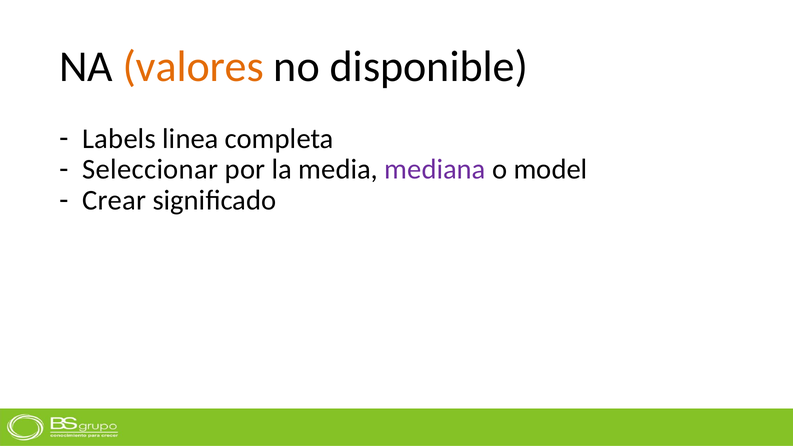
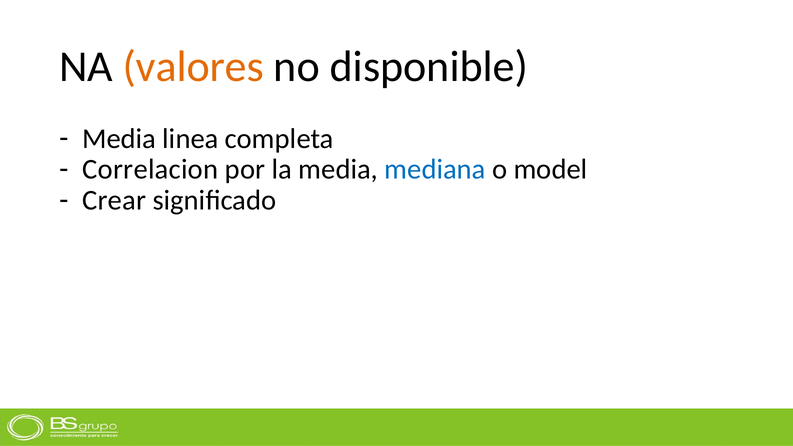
Labels at (119, 139): Labels -> Media
Seleccionar: Seleccionar -> Correlacion
mediana colour: purple -> blue
